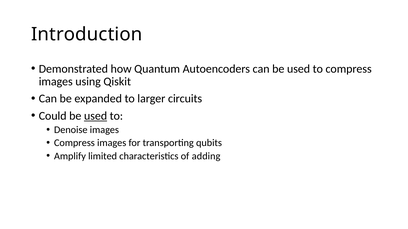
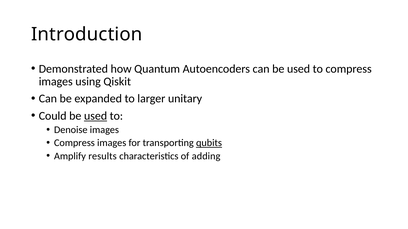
circuits: circuits -> unitary
qubits underline: none -> present
limited: limited -> results
